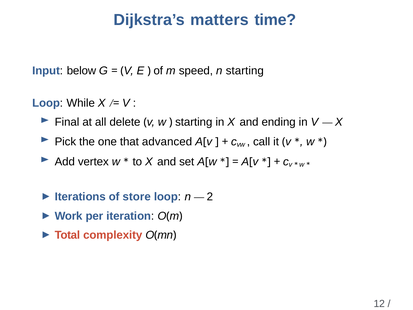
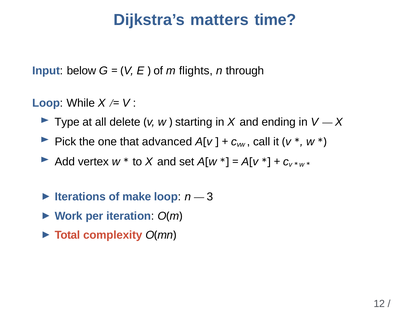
speed: speed -> flights
n starting: starting -> through
Final: Final -> Type
store: store -> make
2: 2 -> 3
